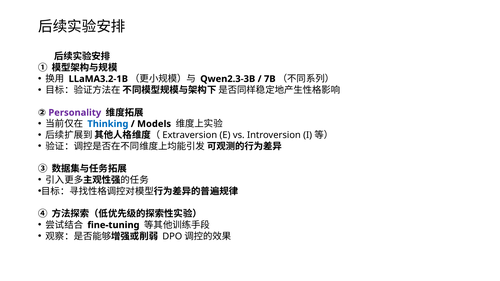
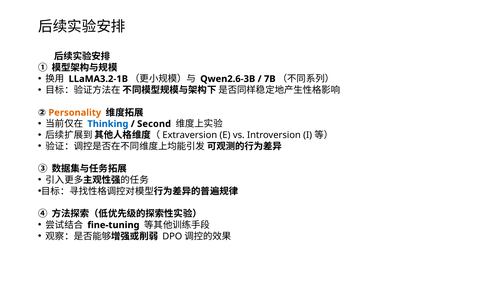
Qwen2.3-3B: Qwen2.3-3B -> Qwen2.6-3B
Personality colour: purple -> orange
Models: Models -> Second
